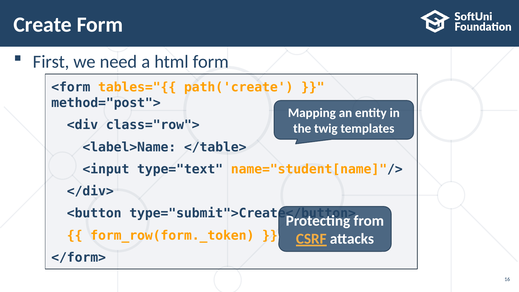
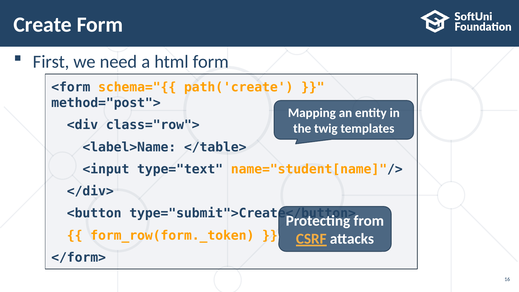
tables="{{: tables="{{ -> schema="{{
